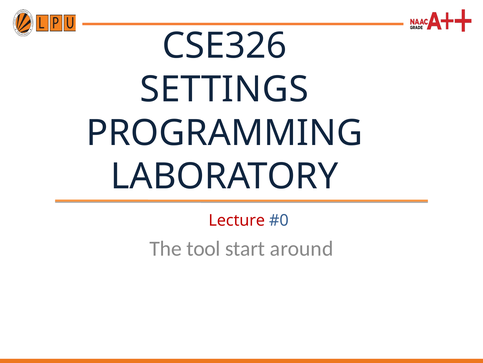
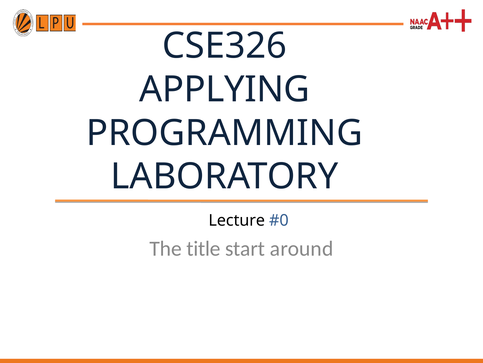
SETTINGS: SETTINGS -> APPLYING
Lecture colour: red -> black
tool: tool -> title
